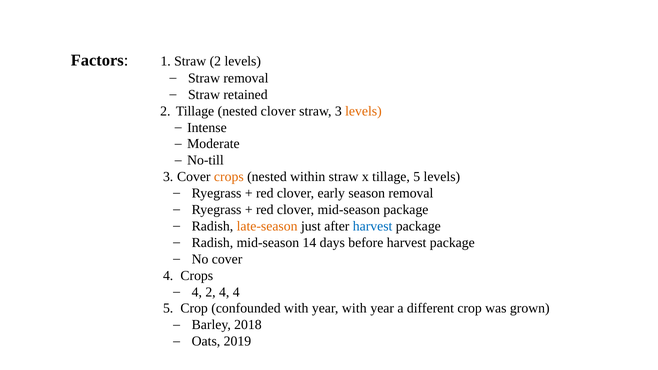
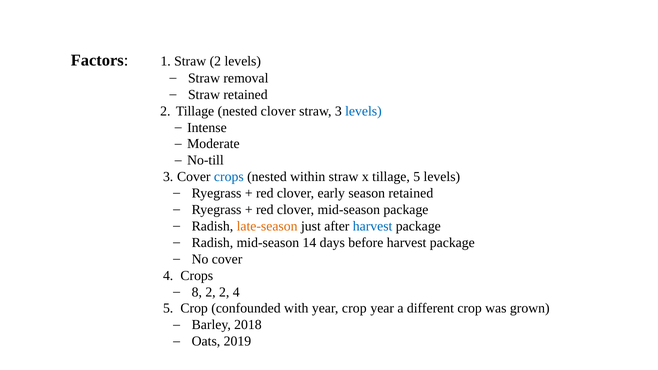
levels at (363, 111) colour: orange -> blue
crops at (229, 177) colour: orange -> blue
season removal: removal -> retained
4 at (197, 292): 4 -> 8
2 4: 4 -> 2
year with: with -> crop
